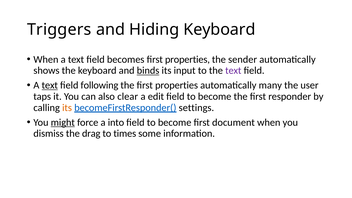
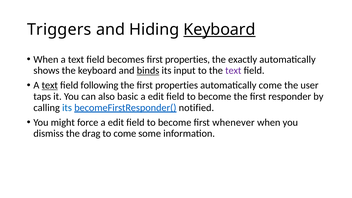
Keyboard at (219, 30) underline: none -> present
sender: sender -> exactly
automatically many: many -> come
clear: clear -> basic
its at (67, 108) colour: orange -> blue
settings: settings -> notified
might underline: present -> none
force a into: into -> edit
document: document -> whenever
to times: times -> come
